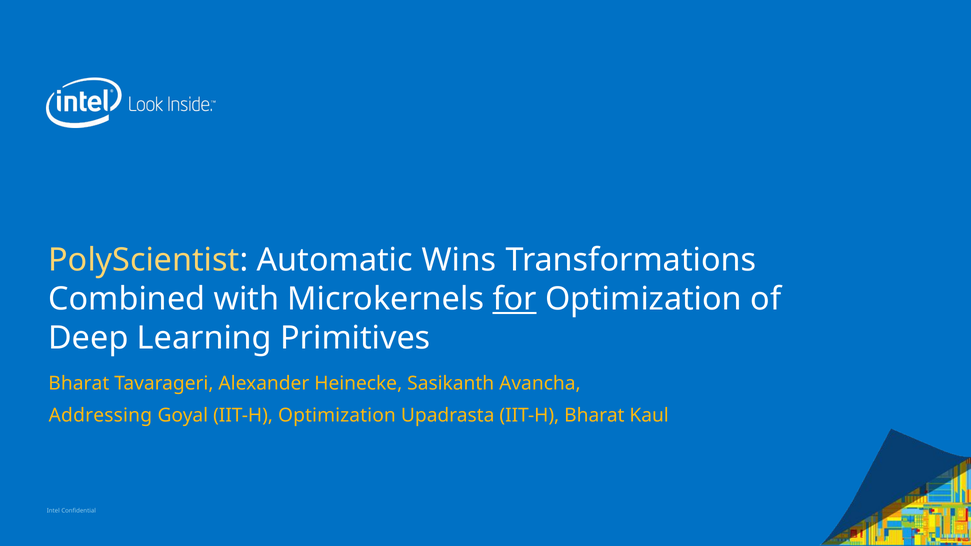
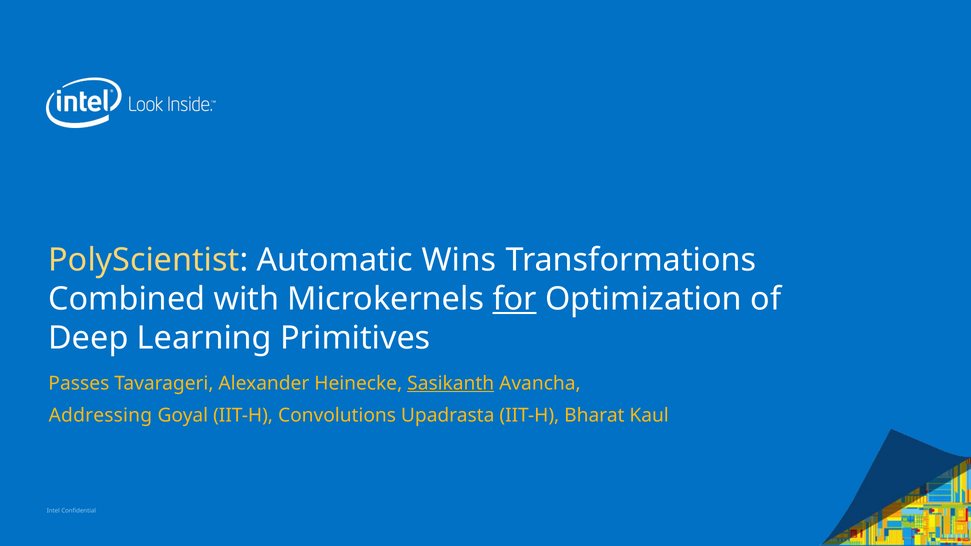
Bharat at (79, 383): Bharat -> Passes
Sasikanth underline: none -> present
IIT-H Optimization: Optimization -> Convolutions
